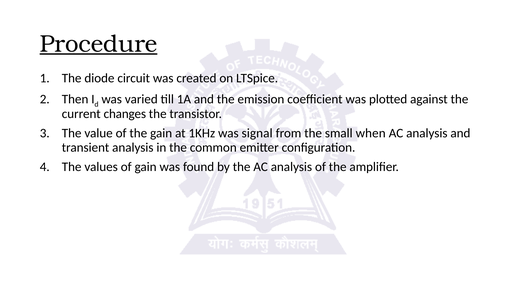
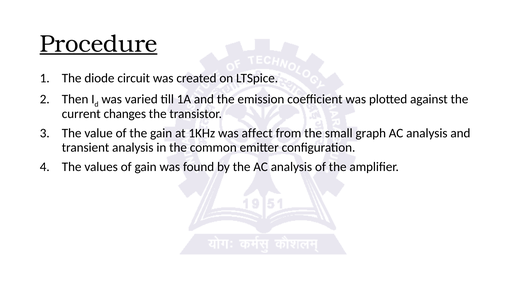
signal: signal -> affect
when: when -> graph
